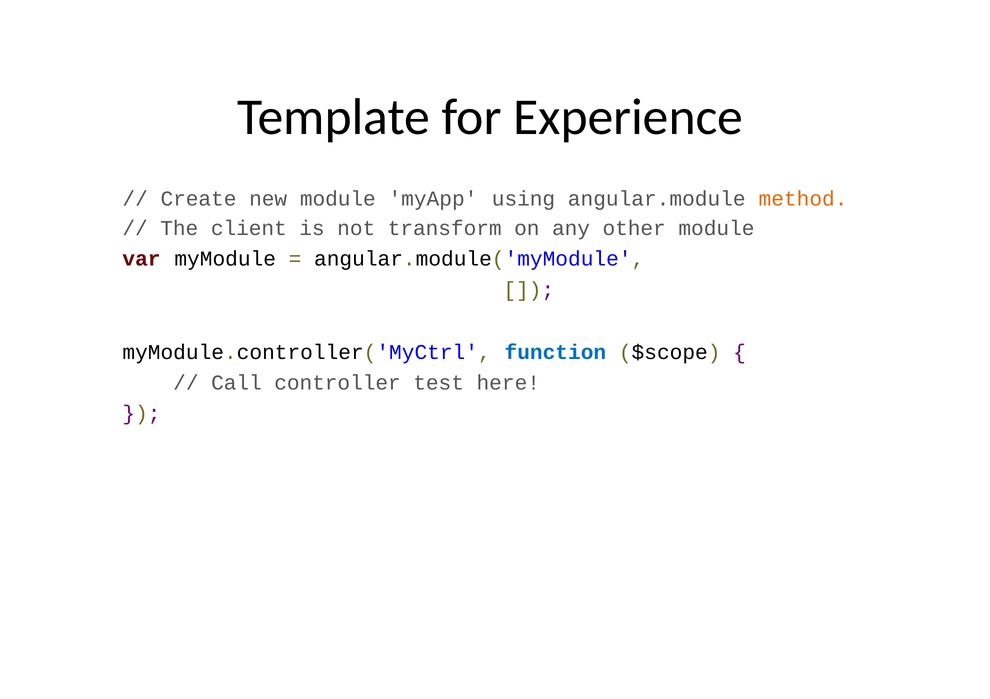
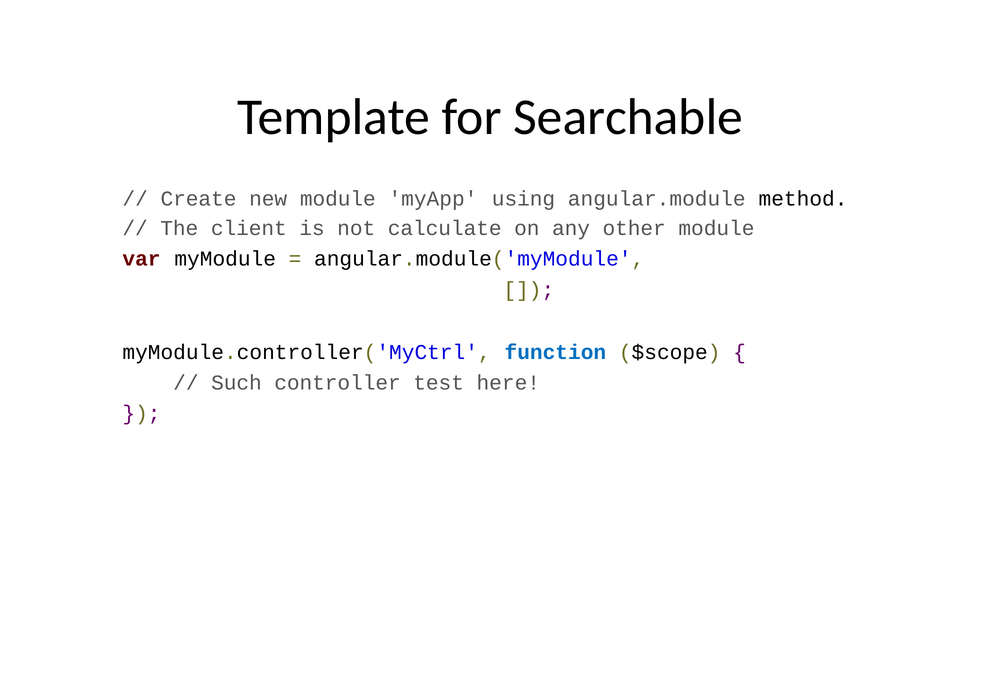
Experience: Experience -> Searchable
method colour: orange -> black
transform: transform -> calculate
Call: Call -> Such
